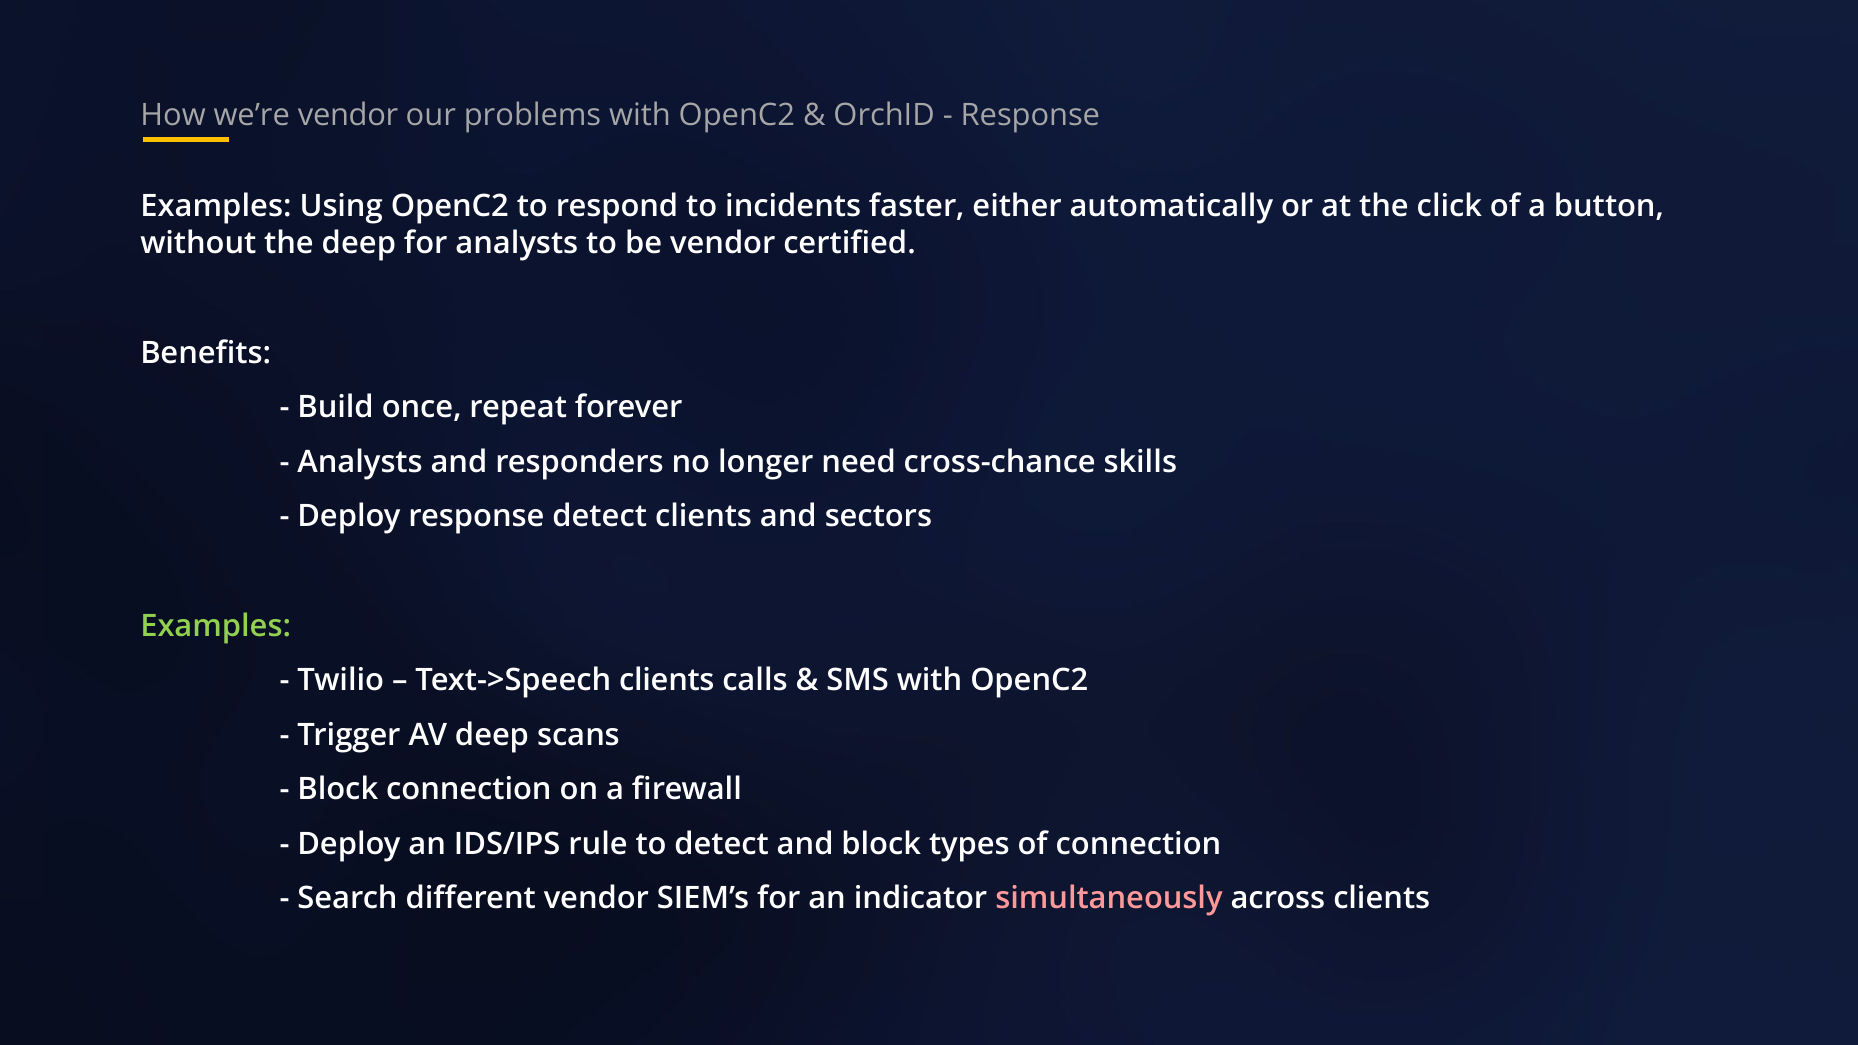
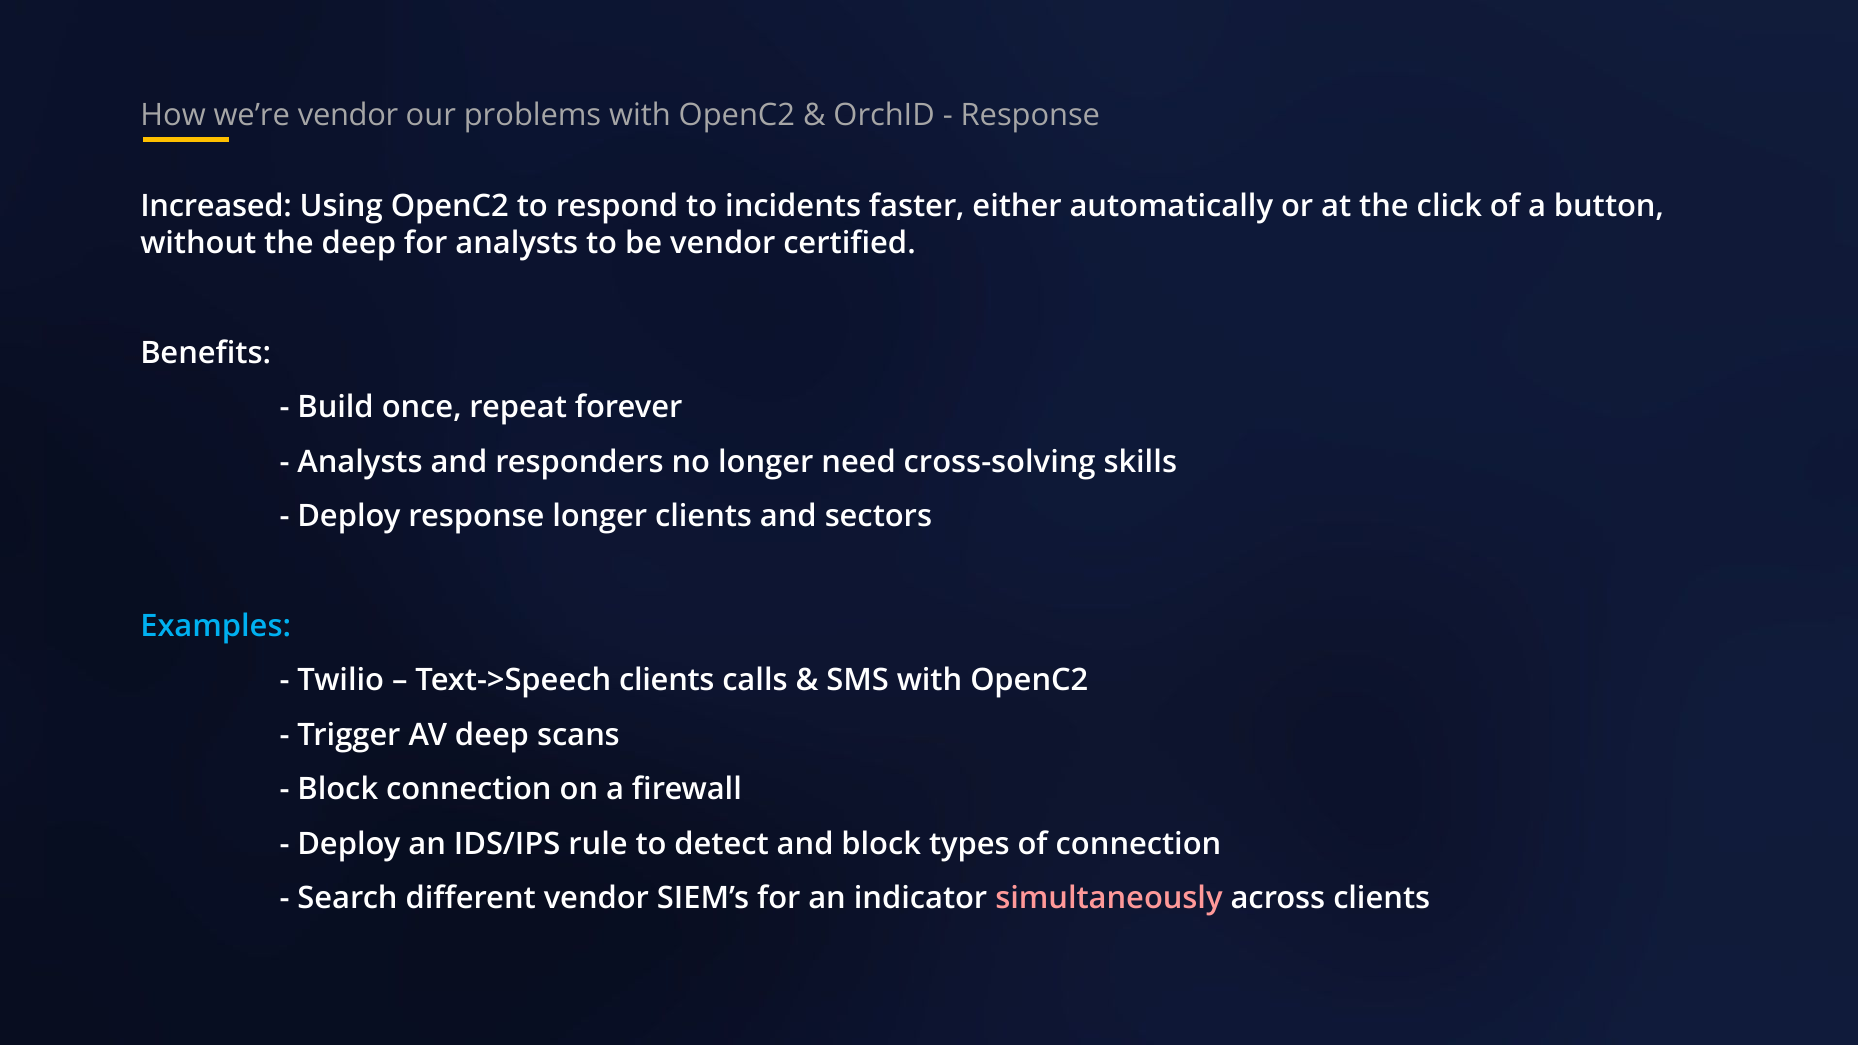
Examples at (216, 207): Examples -> Increased
cross-chance: cross-chance -> cross-solving
response detect: detect -> longer
Examples at (216, 626) colour: light green -> light blue
